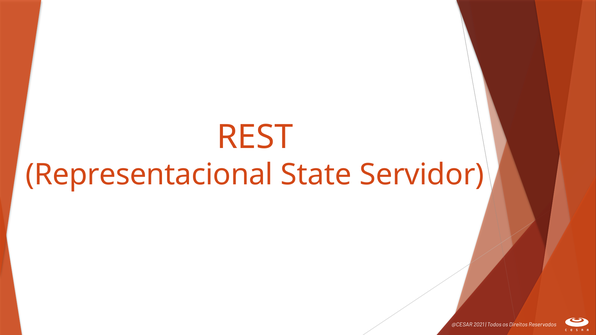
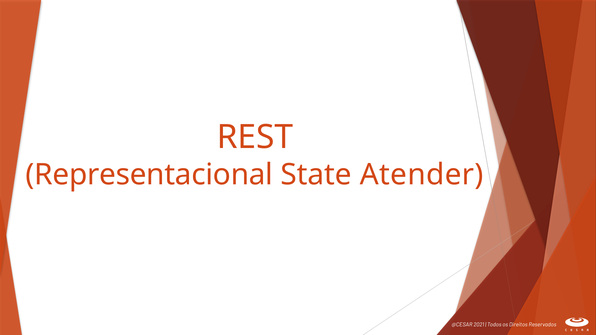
Servidor: Servidor -> Atender
